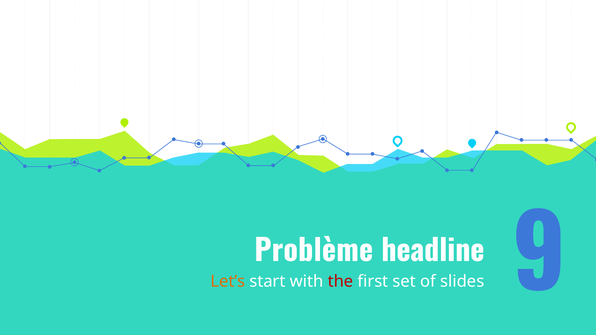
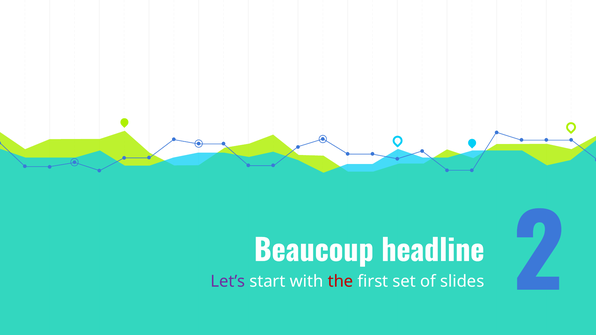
Problème: Problème -> Beaucoup
Let’s colour: orange -> purple
9: 9 -> 2
